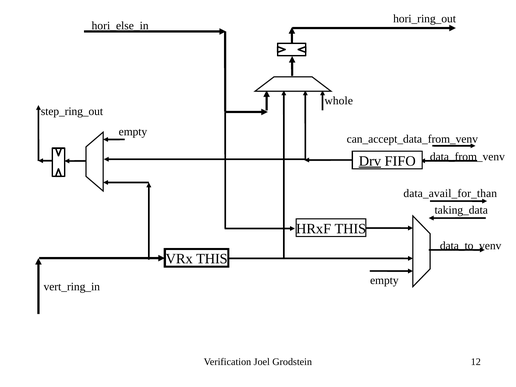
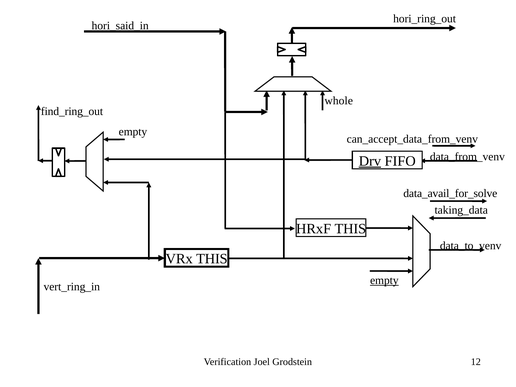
hori_else_in: hori_else_in -> hori_said_in
step_ring_out: step_ring_out -> find_ring_out
data_avail_for_than: data_avail_for_than -> data_avail_for_solve
empty at (384, 280) underline: none -> present
